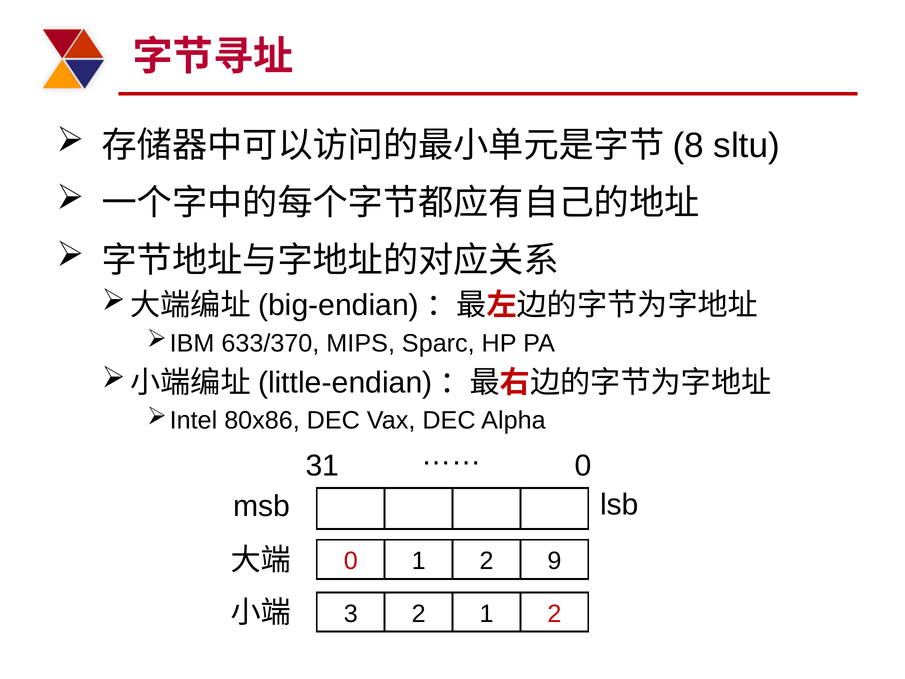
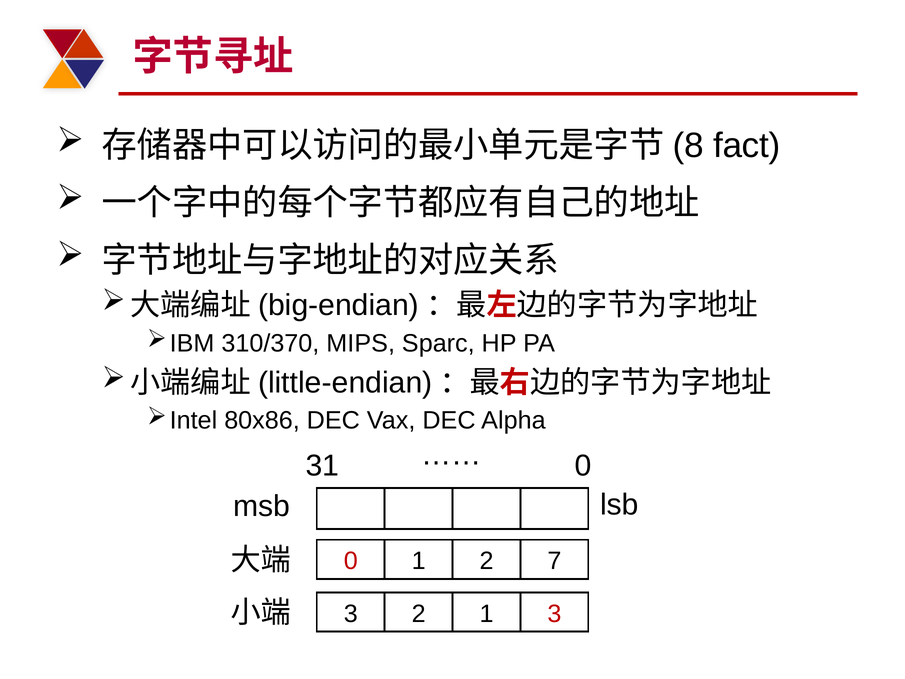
sltu: sltu -> fact
633/370: 633/370 -> 310/370
9: 9 -> 7
2 1 2: 2 -> 3
